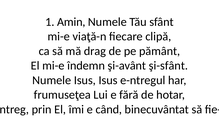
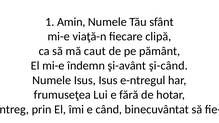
drag: drag -> caut
şi-sfânt: şi-sfânt -> şi-când
